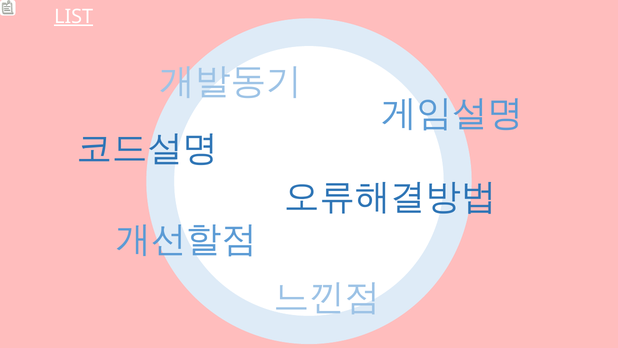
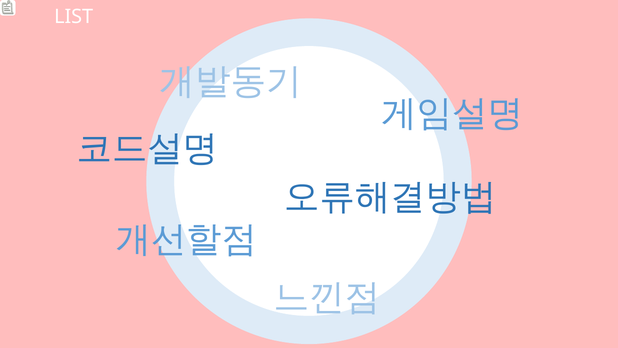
LIST underline: present -> none
